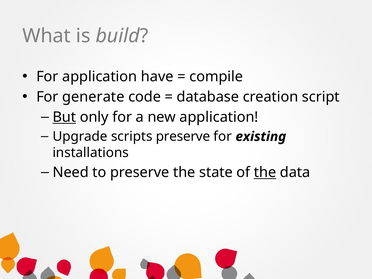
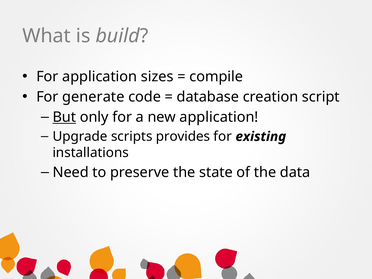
have: have -> sizes
scripts preserve: preserve -> provides
the at (265, 172) underline: present -> none
